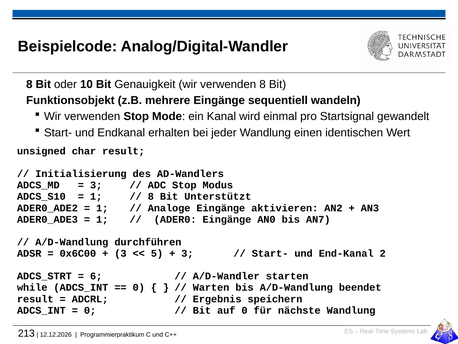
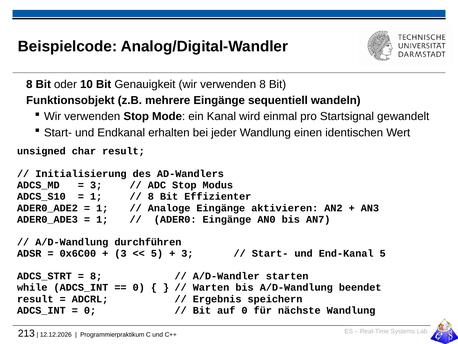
Unterstützt: Unterstützt -> Effizienter
End-Kanal 2: 2 -> 5
6 at (96, 276): 6 -> 8
